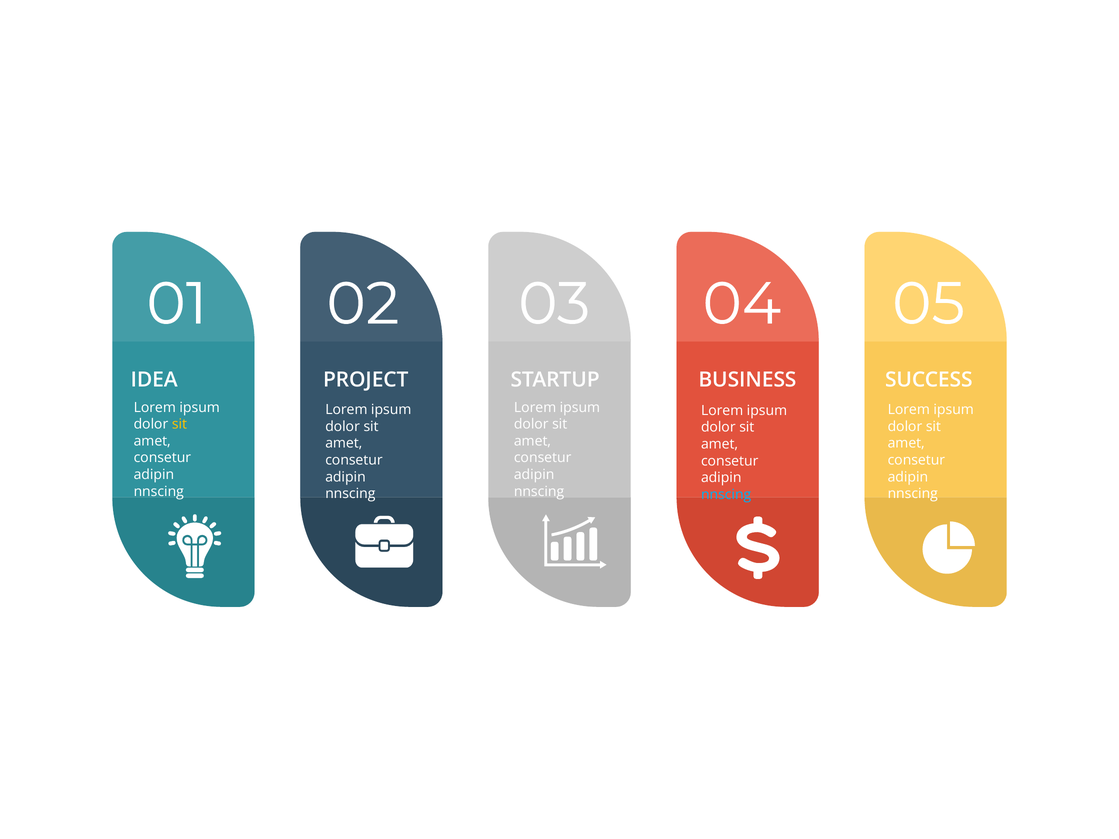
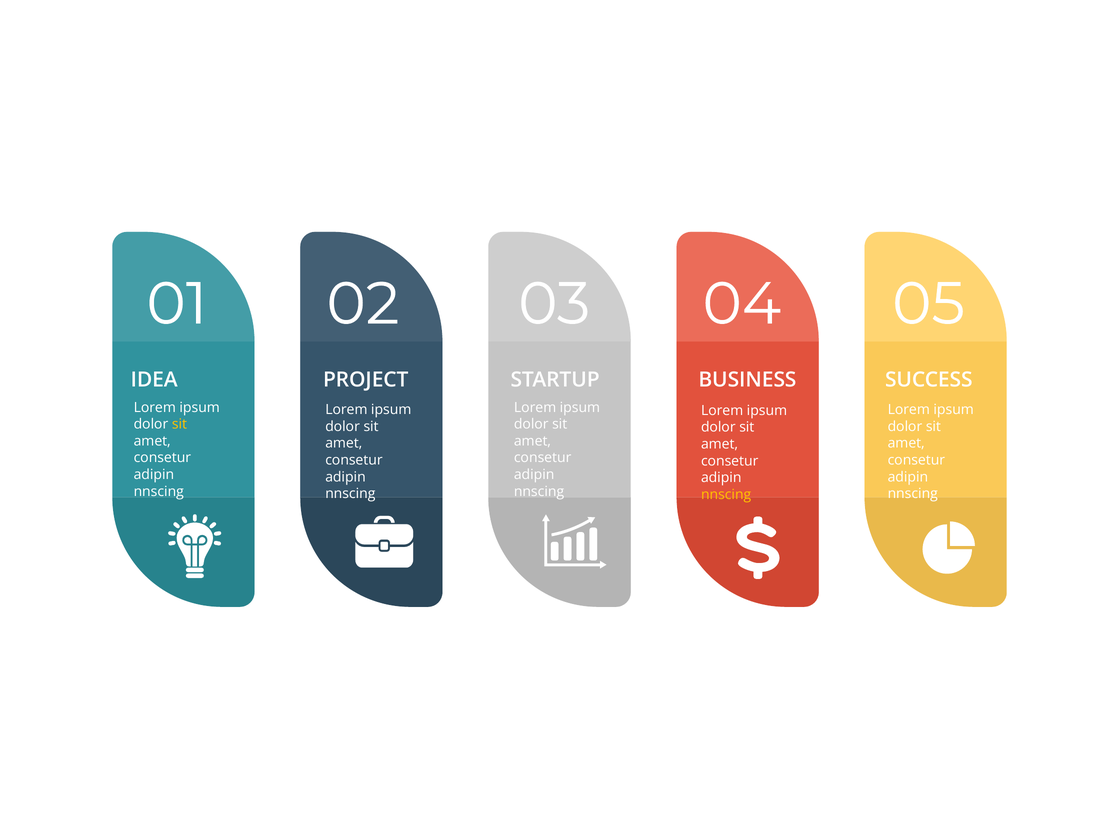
nnscing at (726, 495) colour: light blue -> yellow
